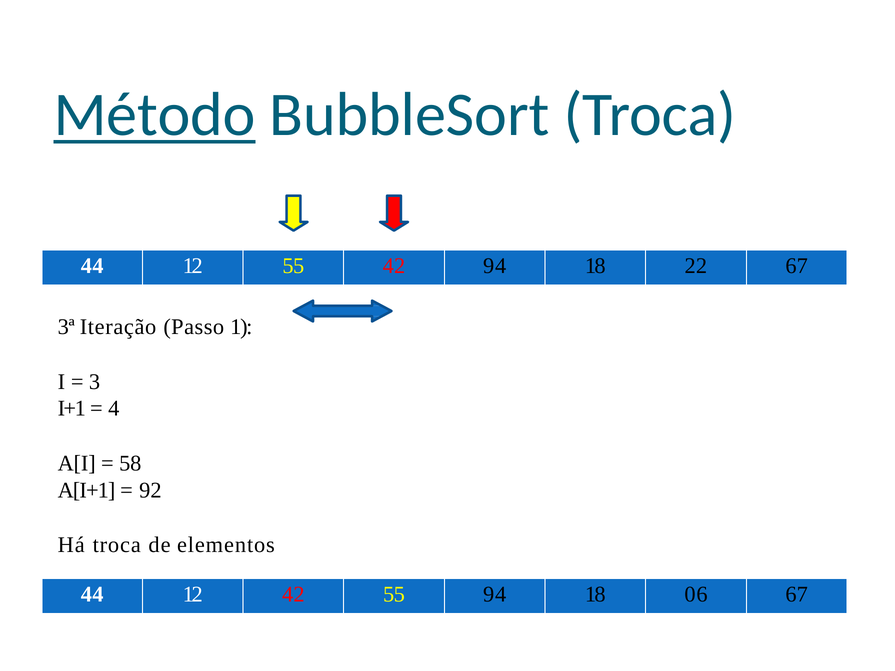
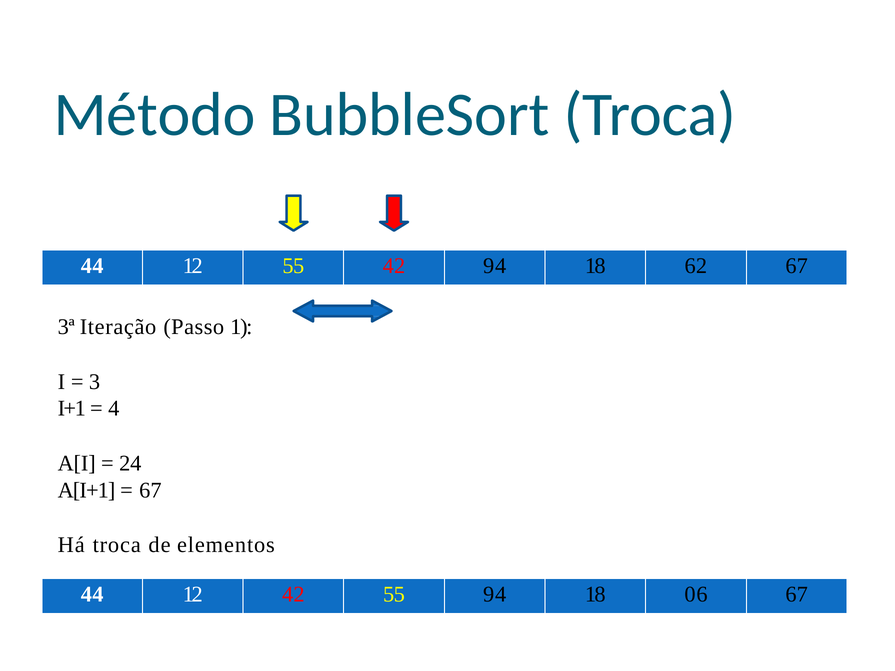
Método underline: present -> none
22: 22 -> 62
58: 58 -> 24
92 at (150, 490): 92 -> 67
